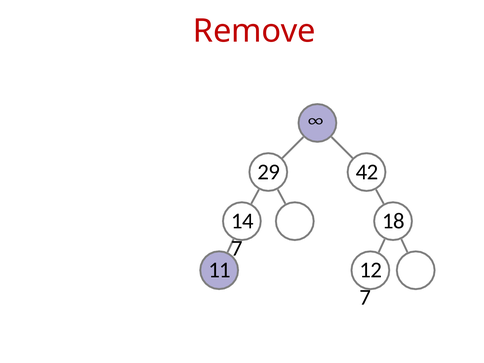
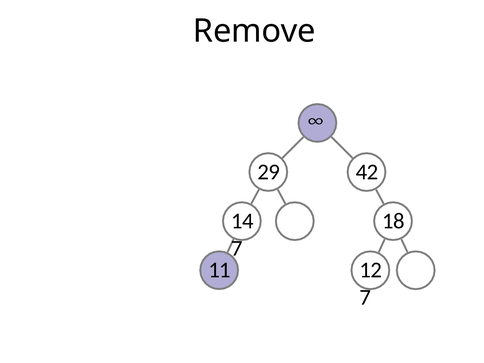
Remove colour: red -> black
